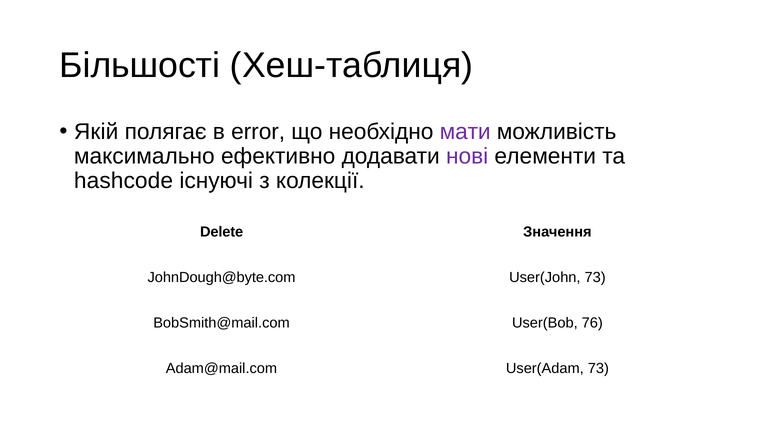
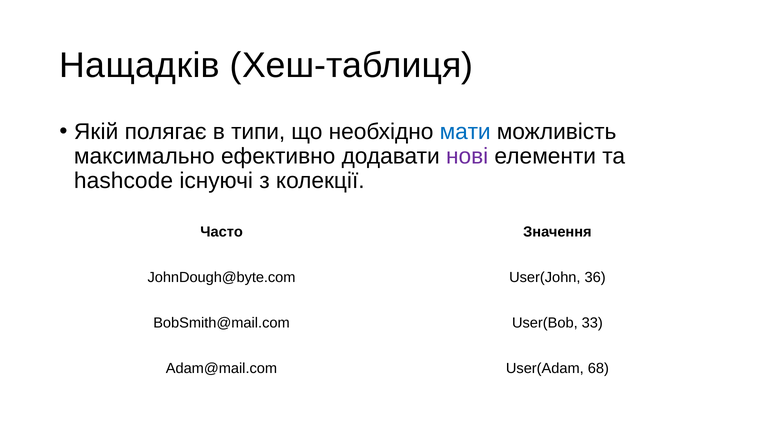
Більшості: Більшості -> Нащадків
error: error -> типи
мати colour: purple -> blue
Delete: Delete -> Часто
User(John 73: 73 -> 36
76: 76 -> 33
User(Adam 73: 73 -> 68
